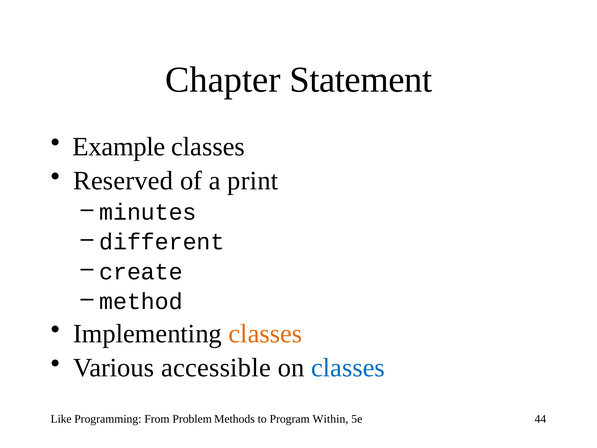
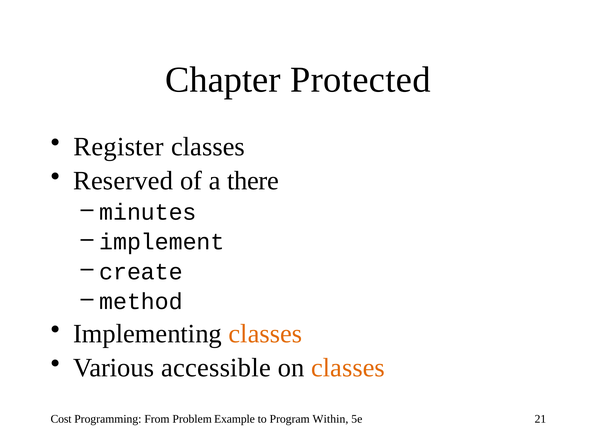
Statement: Statement -> Protected
Example: Example -> Register
print: print -> there
different: different -> implement
classes at (348, 367) colour: blue -> orange
Like: Like -> Cost
Methods: Methods -> Example
44: 44 -> 21
